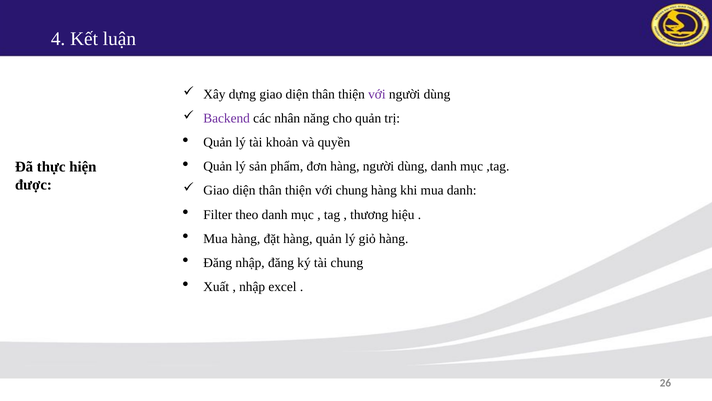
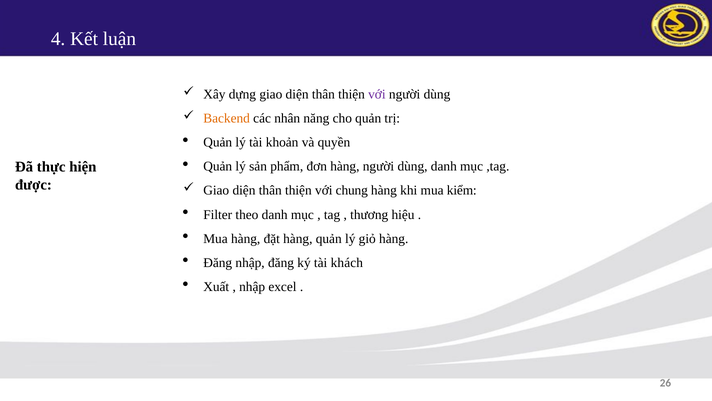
Backend colour: purple -> orange
mua danh: danh -> kiểm
tài chung: chung -> khách
